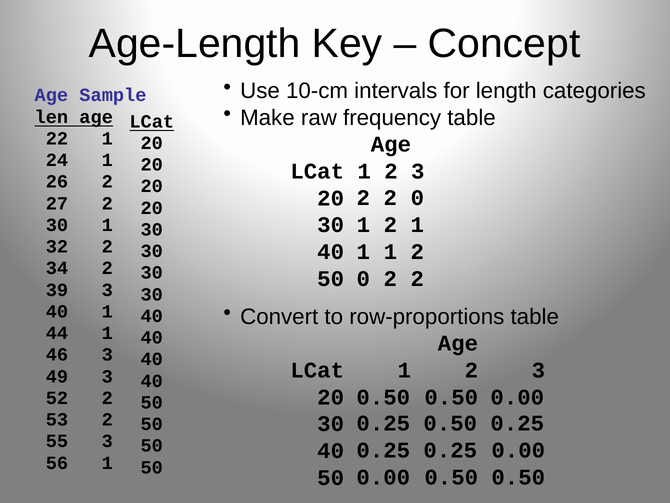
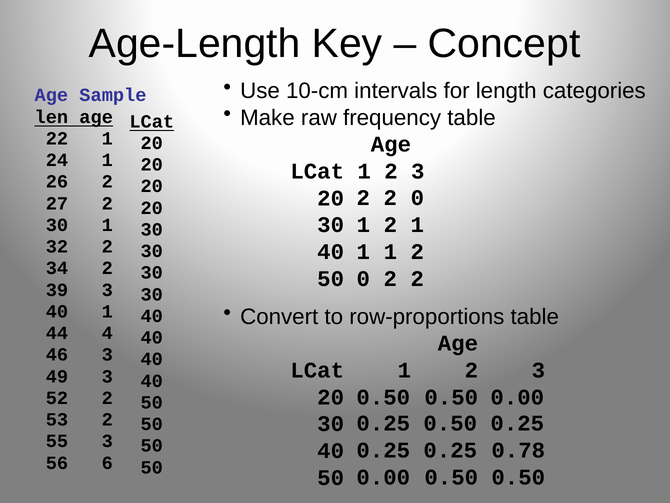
44 1: 1 -> 4
0.00 at (518, 450): 0.00 -> 0.78
56 1: 1 -> 6
